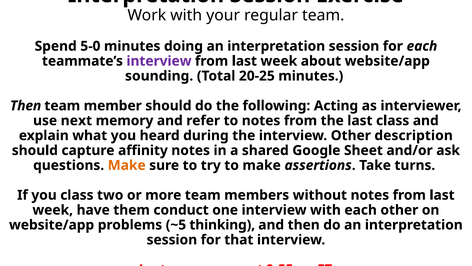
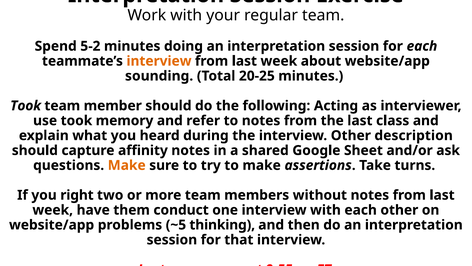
5-0: 5-0 -> 5-2
interview at (159, 61) colour: purple -> orange
Then at (26, 106): Then -> Took
use next: next -> took
you class: class -> right
